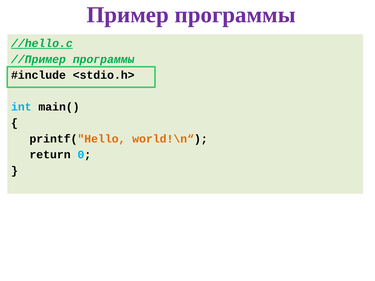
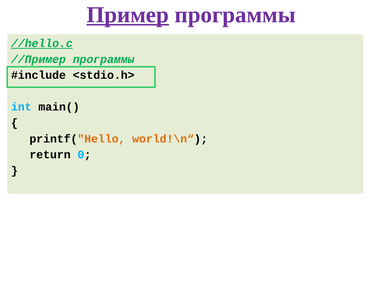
Пример underline: none -> present
